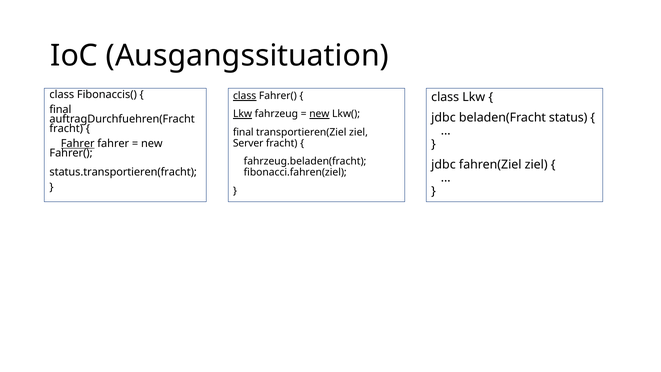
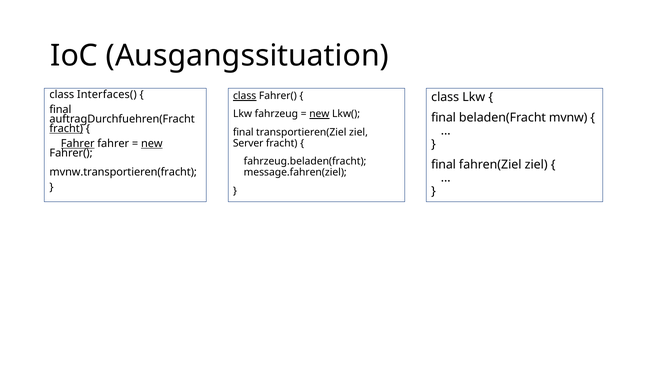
Fibonaccis(: Fibonaccis( -> Interfaces(
Lkw at (243, 114) underline: present -> none
jdbc at (443, 117): jdbc -> final
status: status -> mvnw
fracht at (66, 128) underline: none -> present
new at (152, 143) underline: none -> present
jdbc at (443, 164): jdbc -> final
status.transportieren(fracht: status.transportieren(fracht -> mvnw.transportieren(fracht
fibonacci.fahren(ziel: fibonacci.fahren(ziel -> message.fahren(ziel
